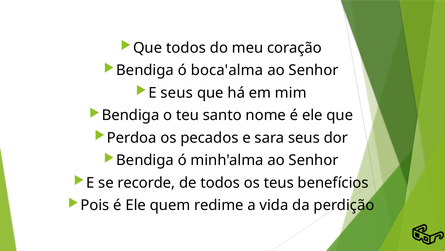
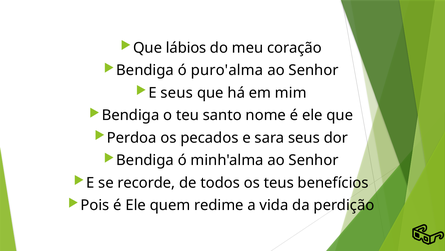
Que todos: todos -> lábios
boca'alma: boca'alma -> puro'alma
